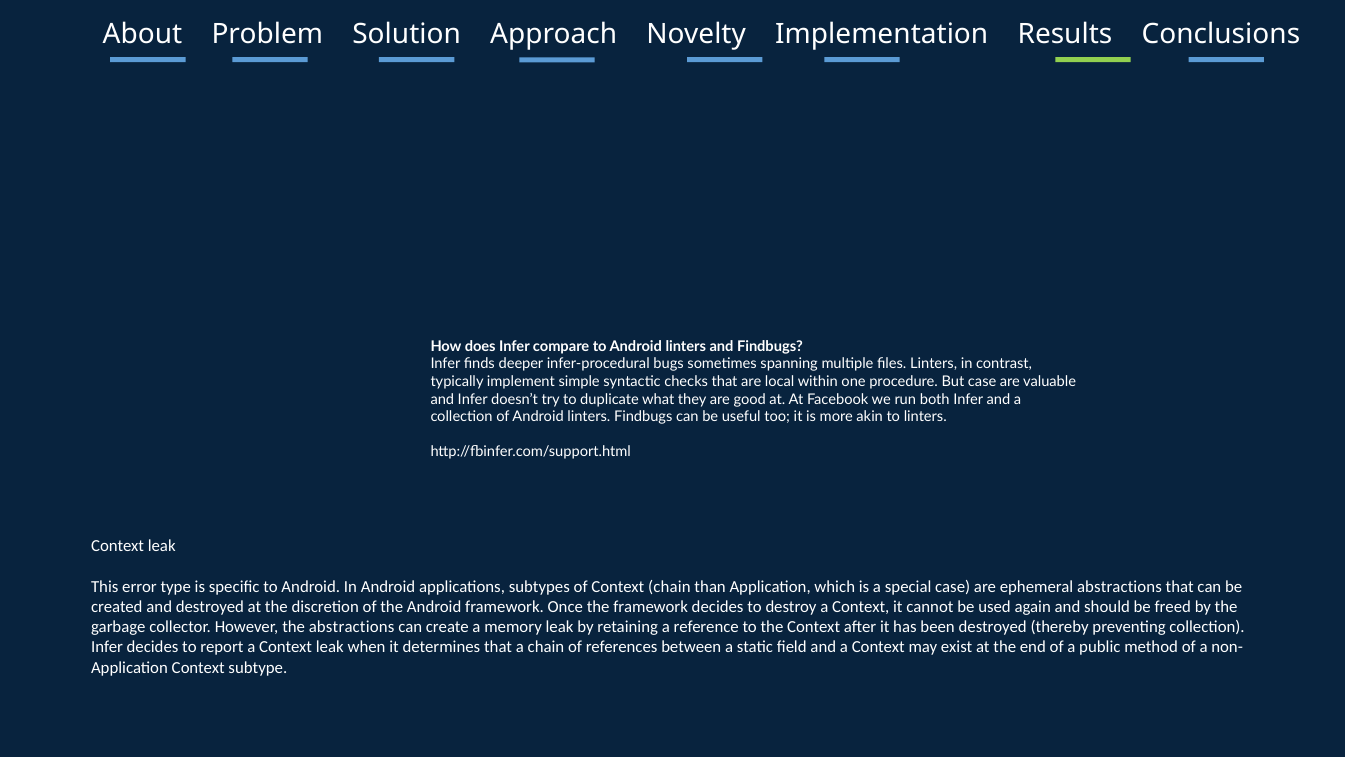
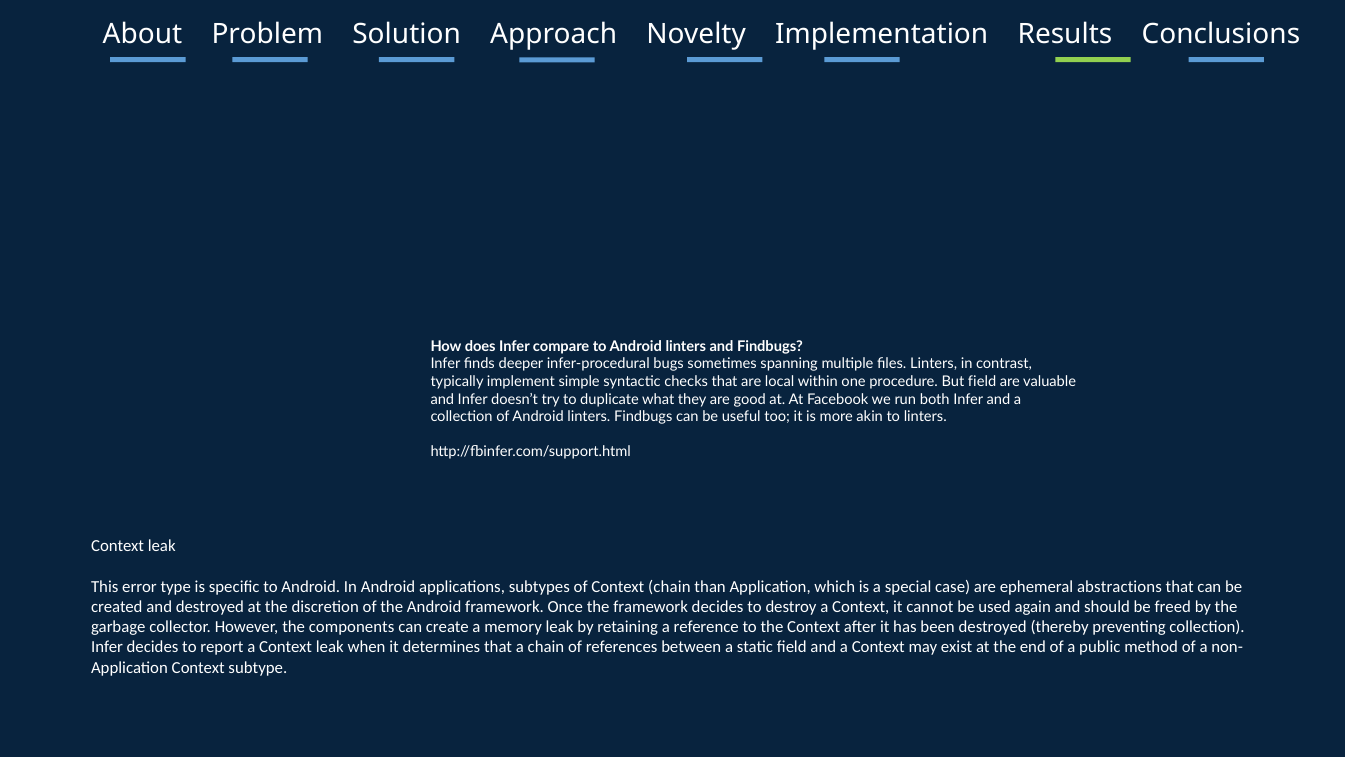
But case: case -> field
the abstractions: abstractions -> components
